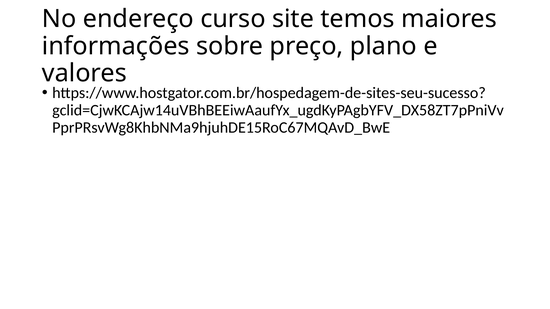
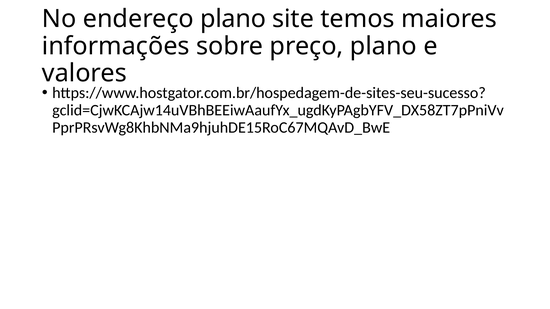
endereço curso: curso -> plano
